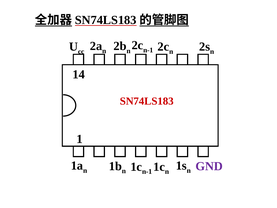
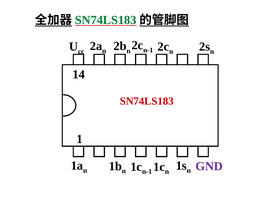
SN74LS183 at (106, 20) colour: black -> green
